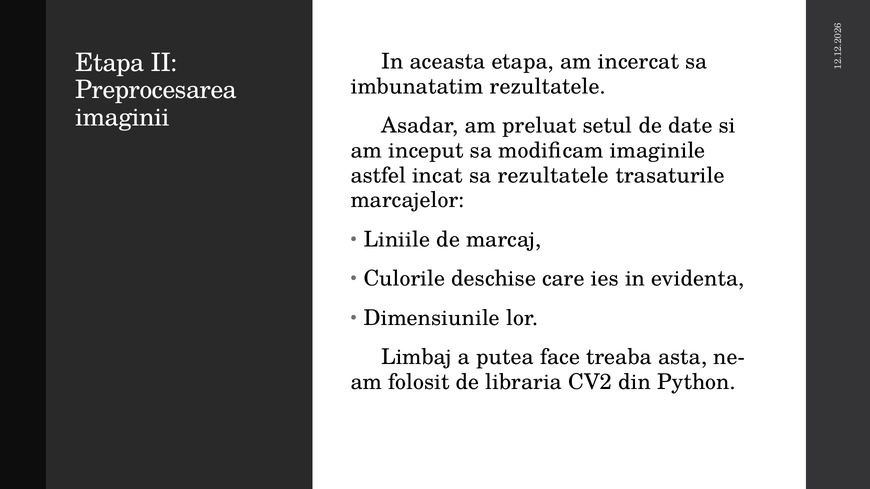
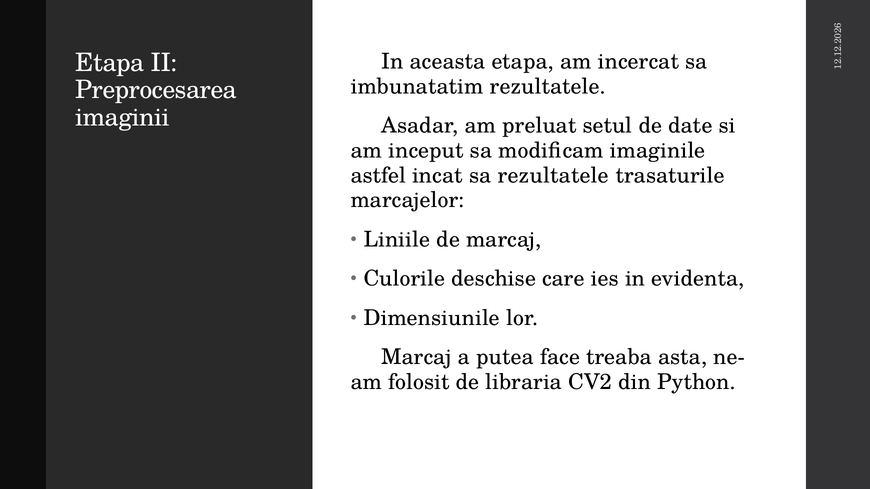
Limbaj at (417, 357): Limbaj -> Marcaj
